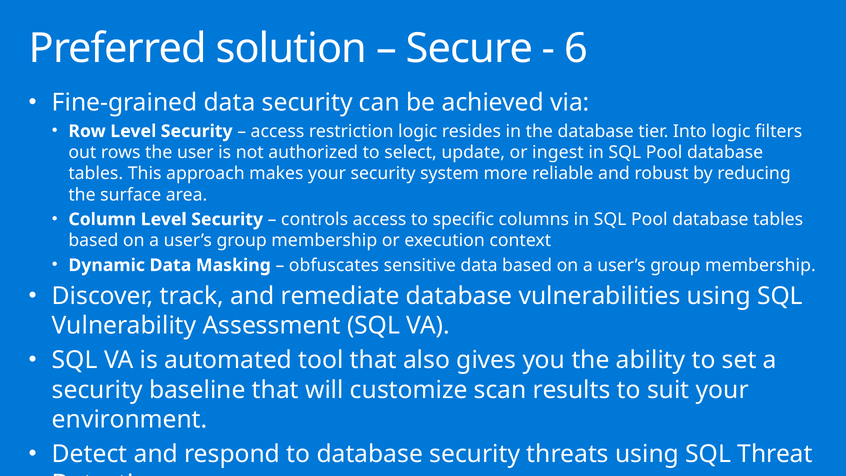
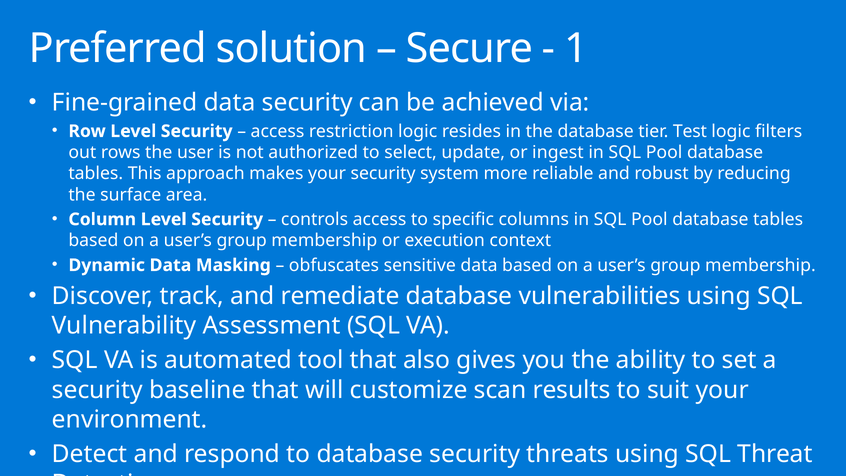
6: 6 -> 1
Into: Into -> Test
